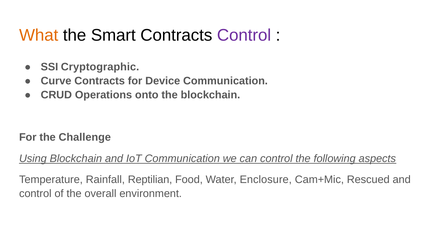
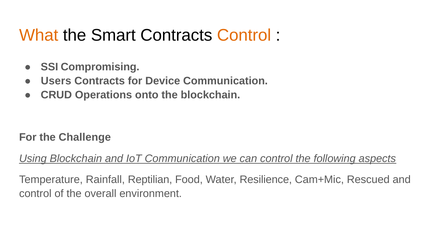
Control at (244, 35) colour: purple -> orange
Cryptographic: Cryptographic -> Compromising
Curve: Curve -> Users
Enclosure: Enclosure -> Resilience
